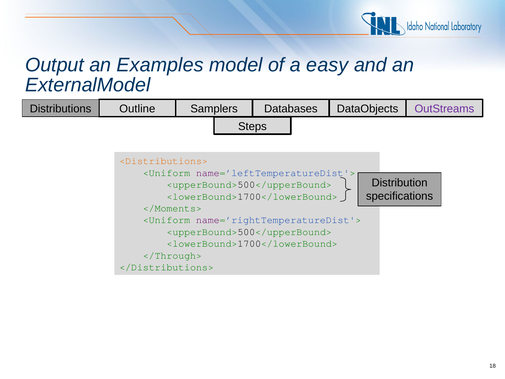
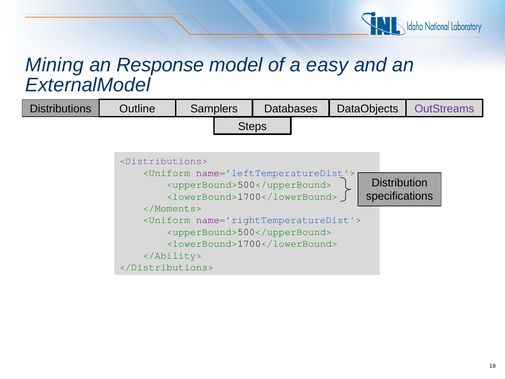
Output: Output -> Mining
Examples: Examples -> Response
<Distributions> colour: orange -> purple
</Through>: </Through> -> </Ability>
